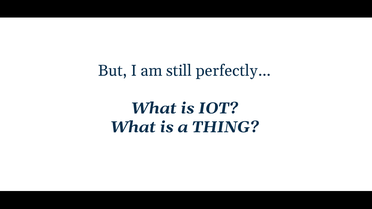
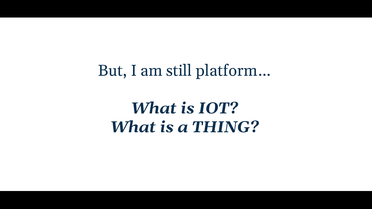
perfectly…: perfectly… -> platform…
